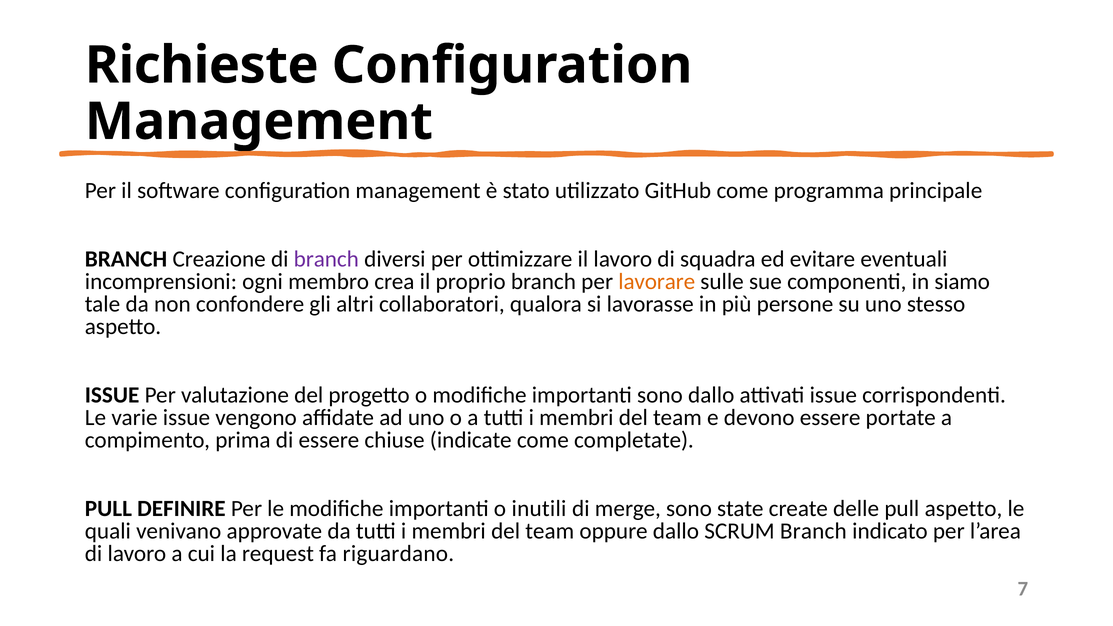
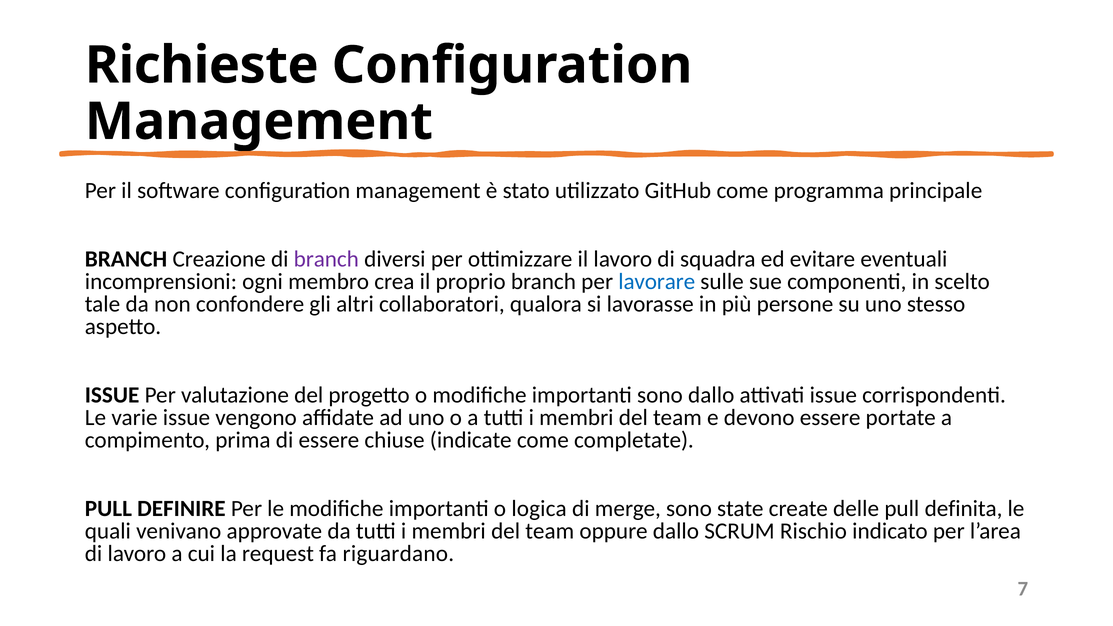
lavorare colour: orange -> blue
siamo: siamo -> scelto
inutili: inutili -> logica
pull aspetto: aspetto -> definita
SCRUM Branch: Branch -> Rischio
